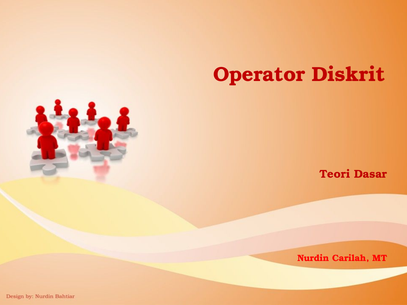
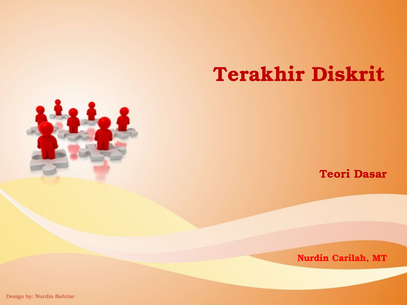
Operator: Operator -> Terakhir
